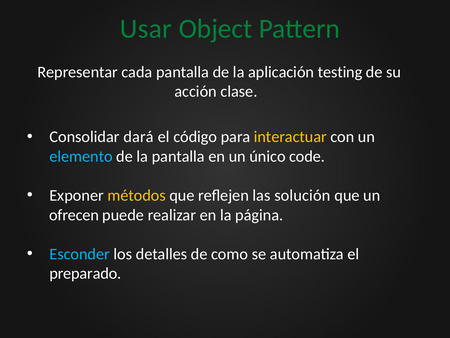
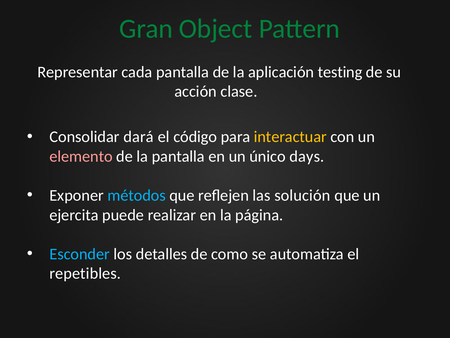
Usar: Usar -> Gran
elemento colour: light blue -> pink
code: code -> days
métodos colour: yellow -> light blue
ofrecen: ofrecen -> ejercita
preparado: preparado -> repetibles
